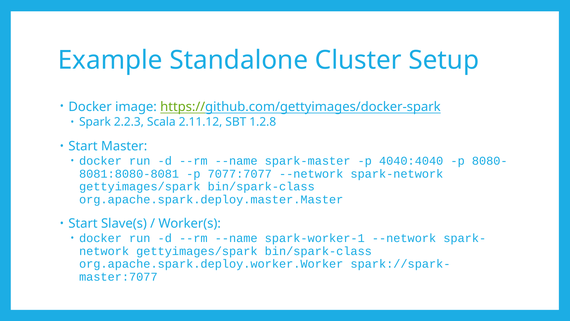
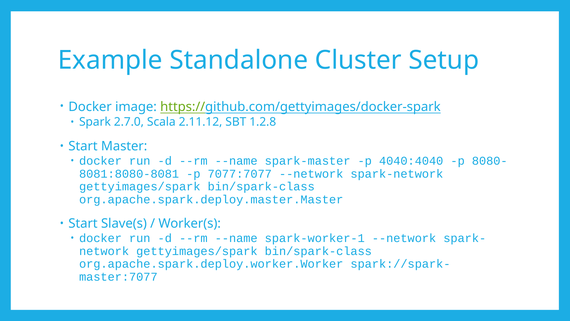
2.2.3: 2.2.3 -> 2.7.0
